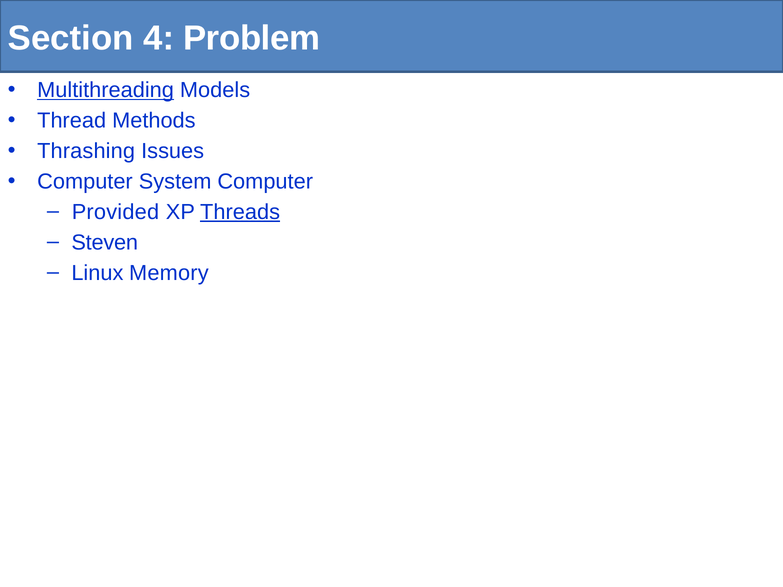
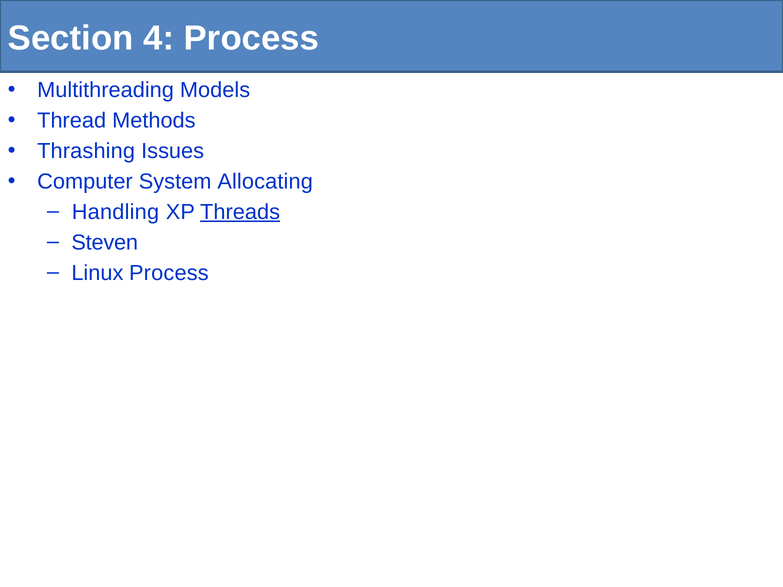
4 Problem: Problem -> Process
Multithreading underline: present -> none
System Computer: Computer -> Allocating
Provided: Provided -> Handling
Linux Memory: Memory -> Process
